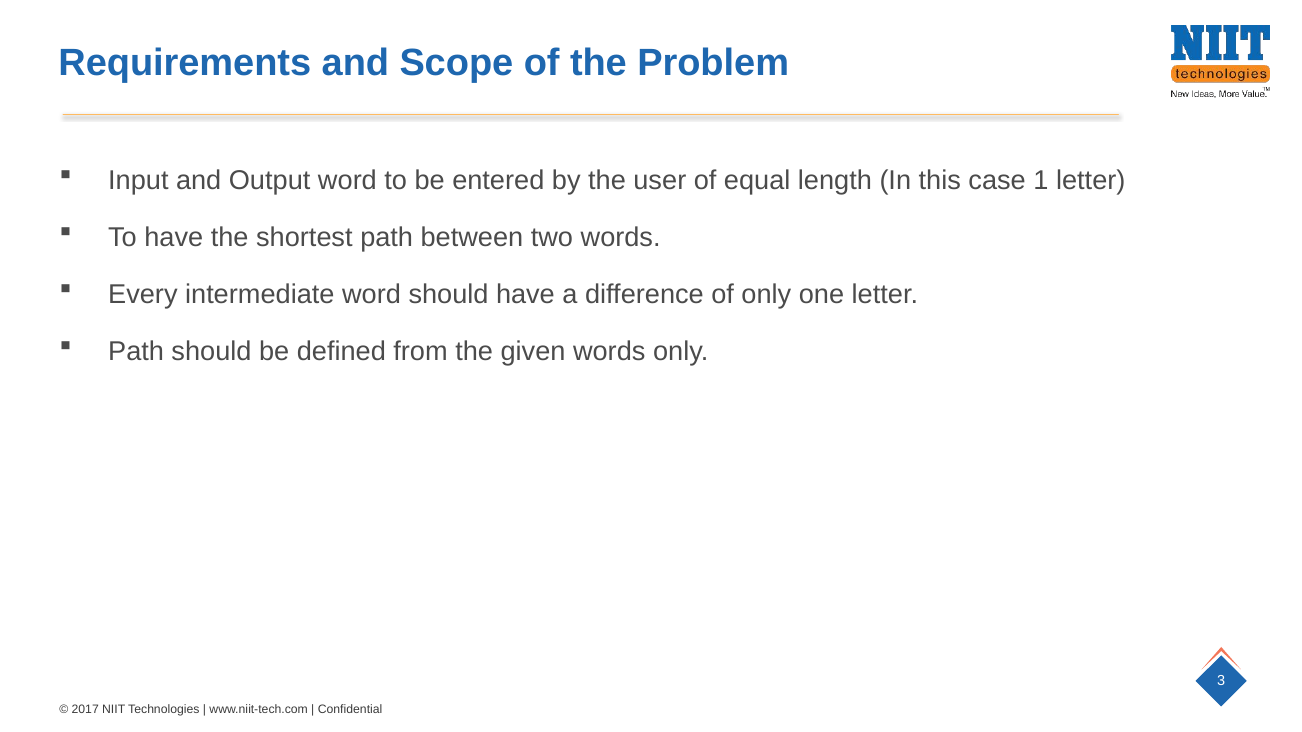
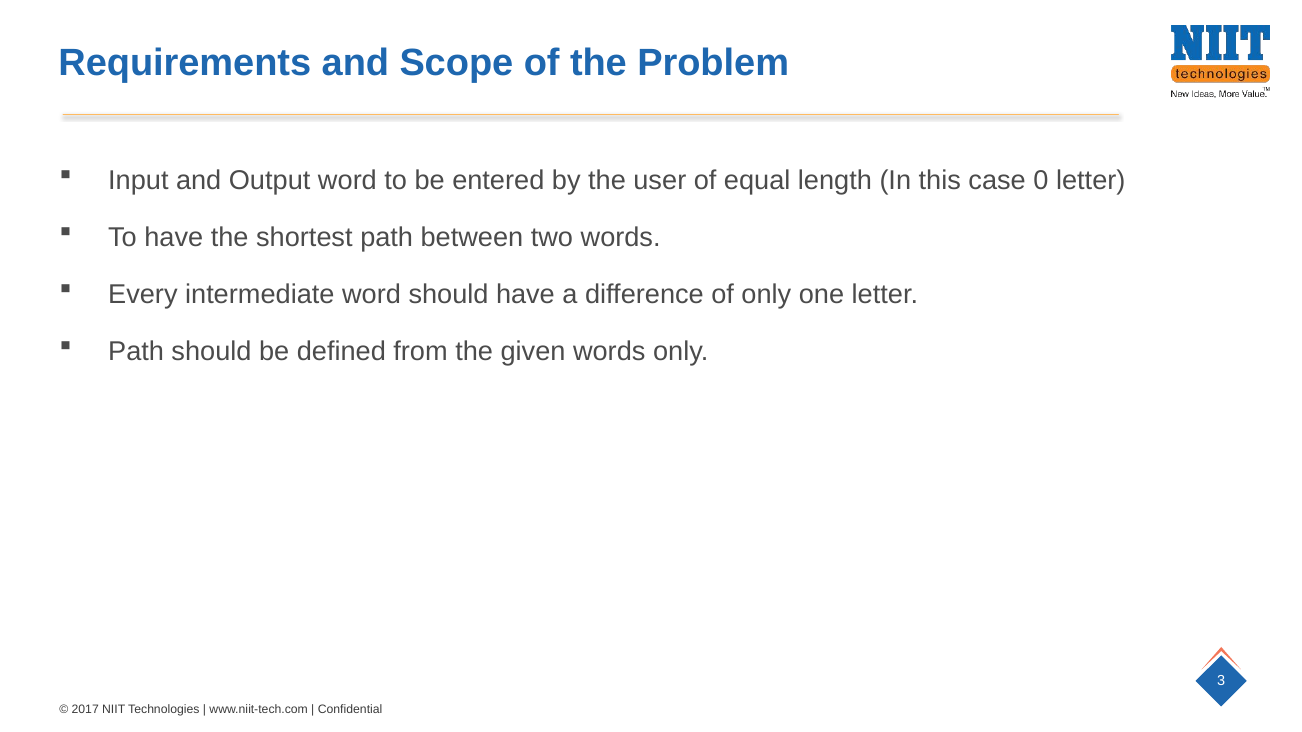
1: 1 -> 0
